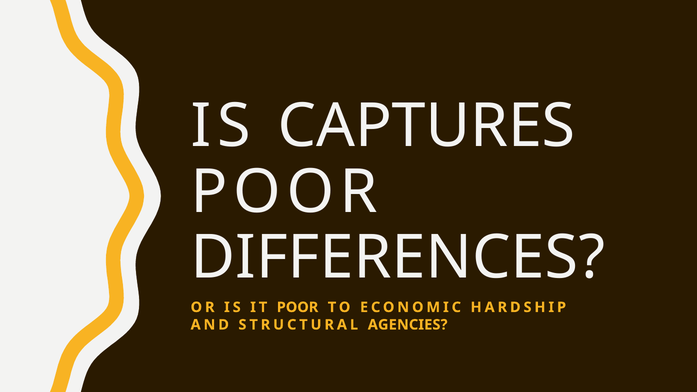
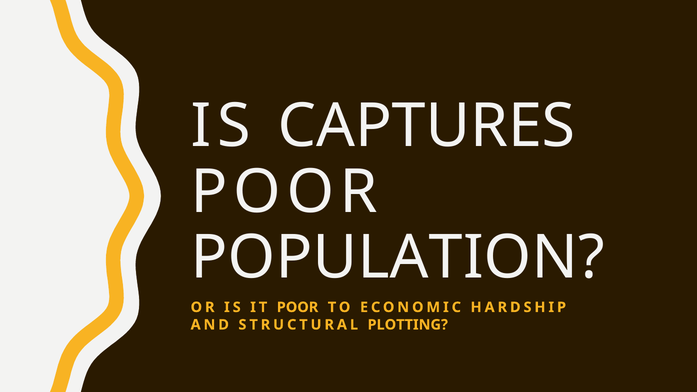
DIFFERENCES: DIFFERENCES -> POPULATION
AGENCIES: AGENCIES -> PLOTTING
